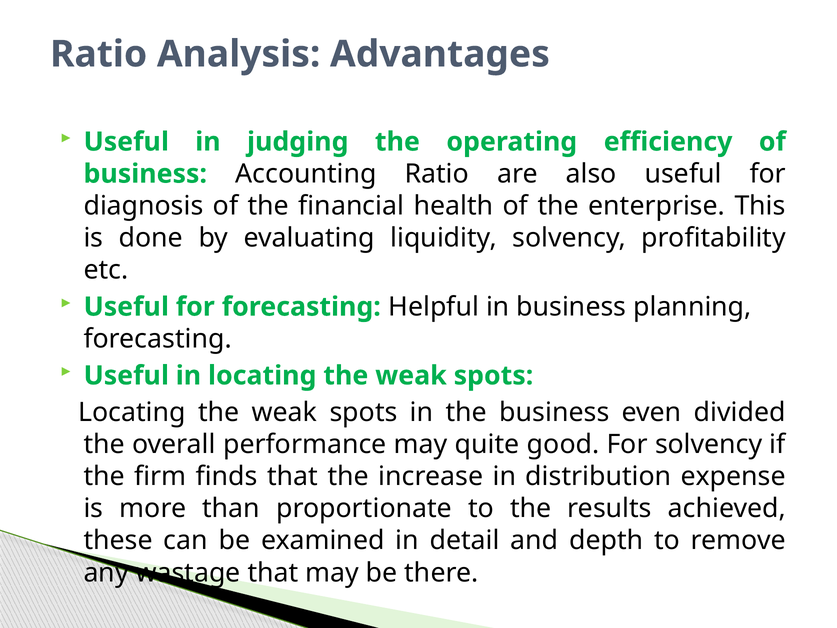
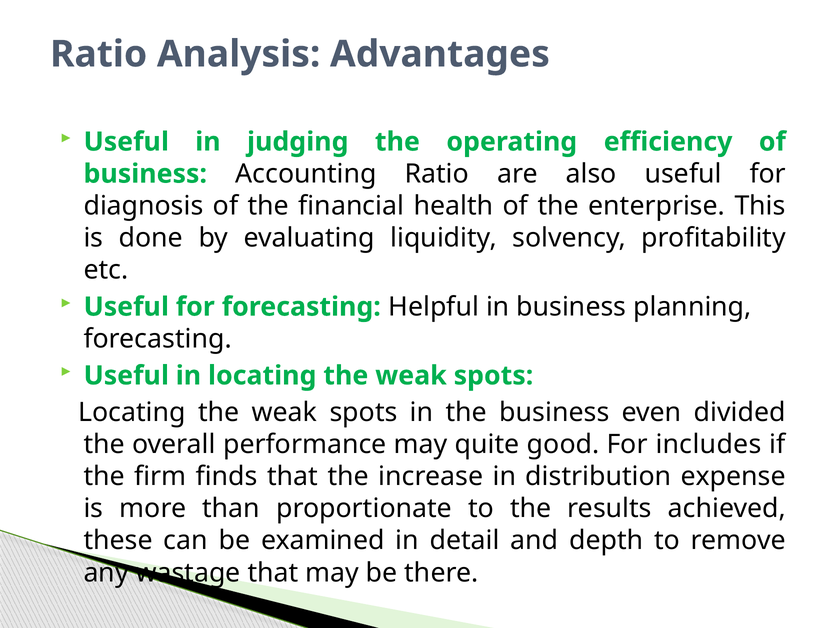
For solvency: solvency -> includes
